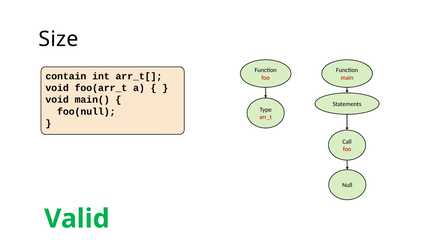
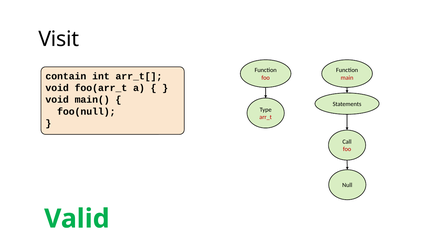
Size: Size -> Visit
